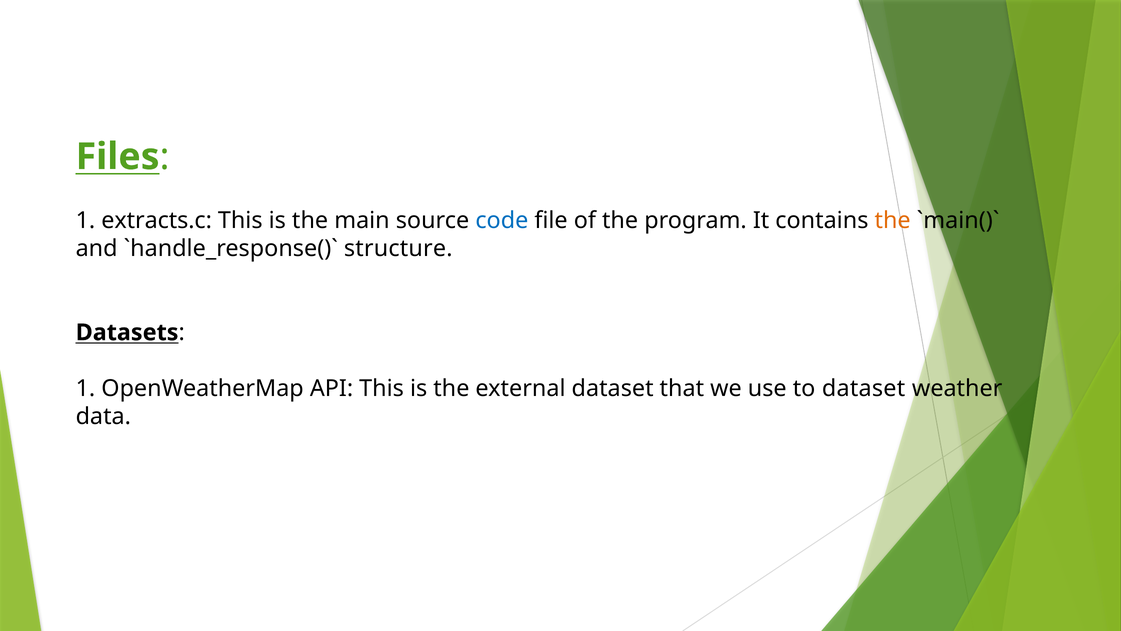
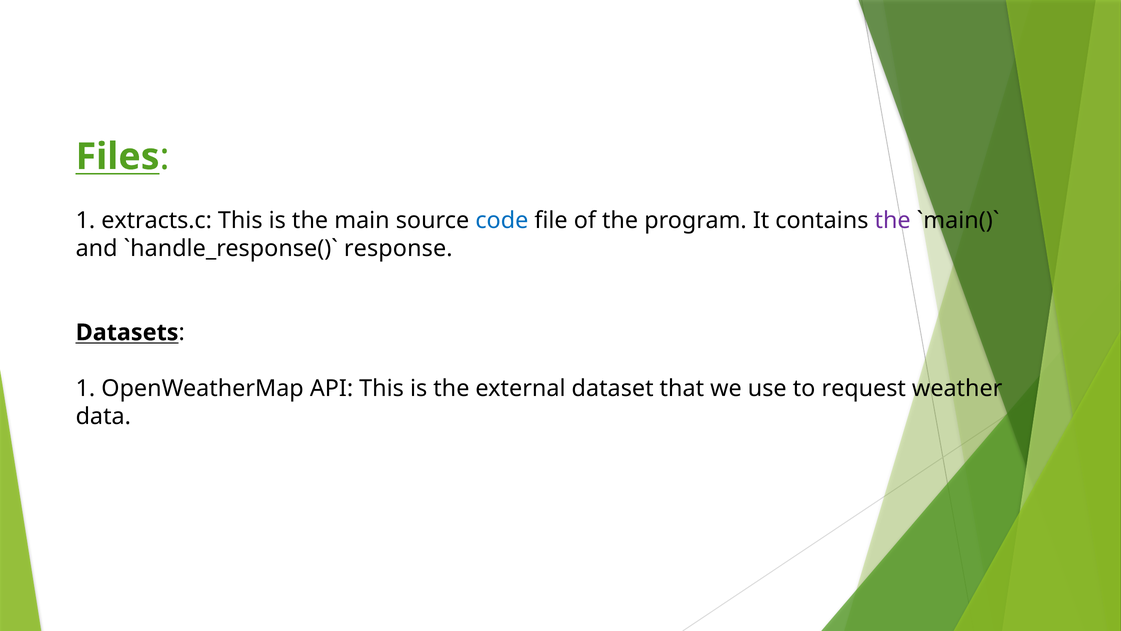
the at (893, 220) colour: orange -> purple
structure: structure -> response
to dataset: dataset -> request
